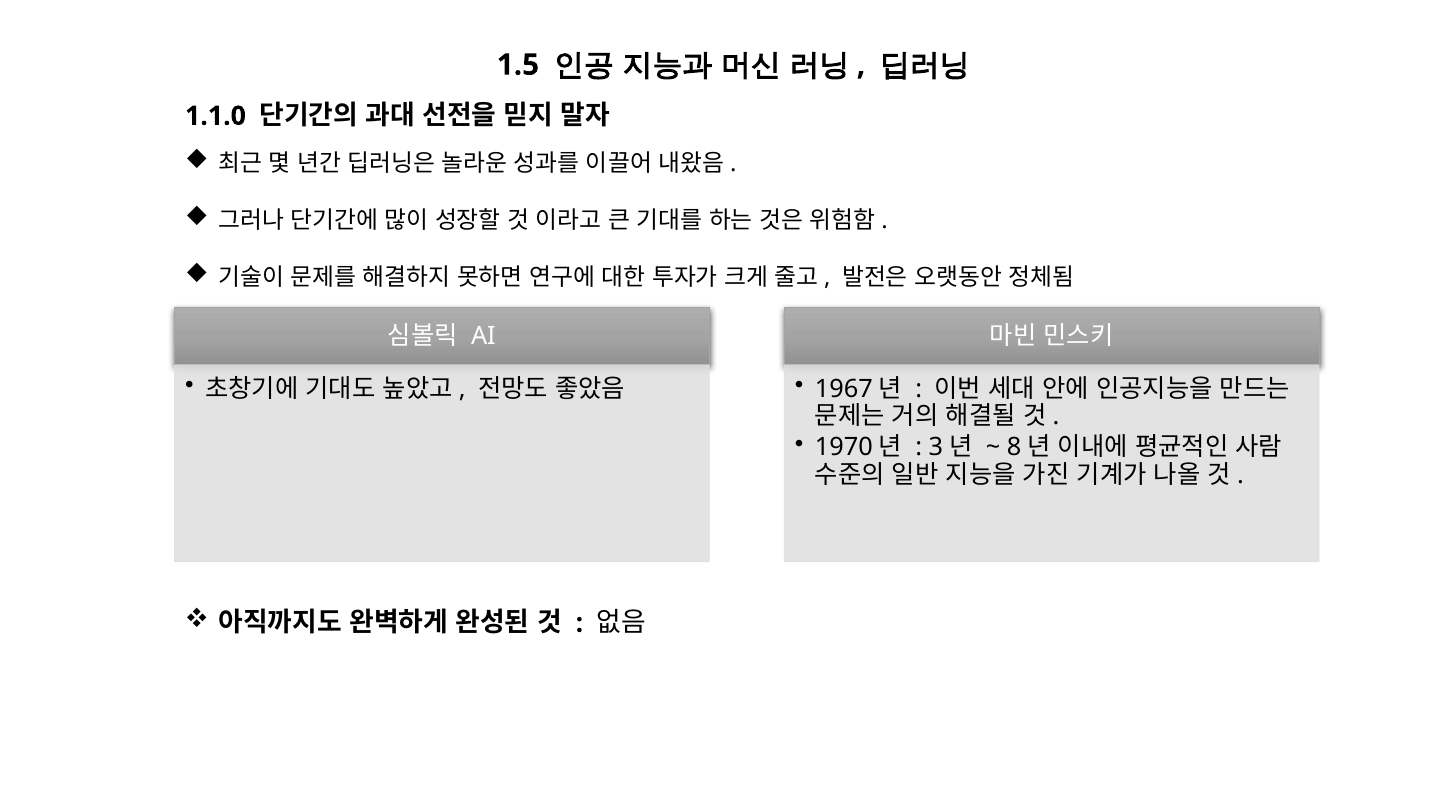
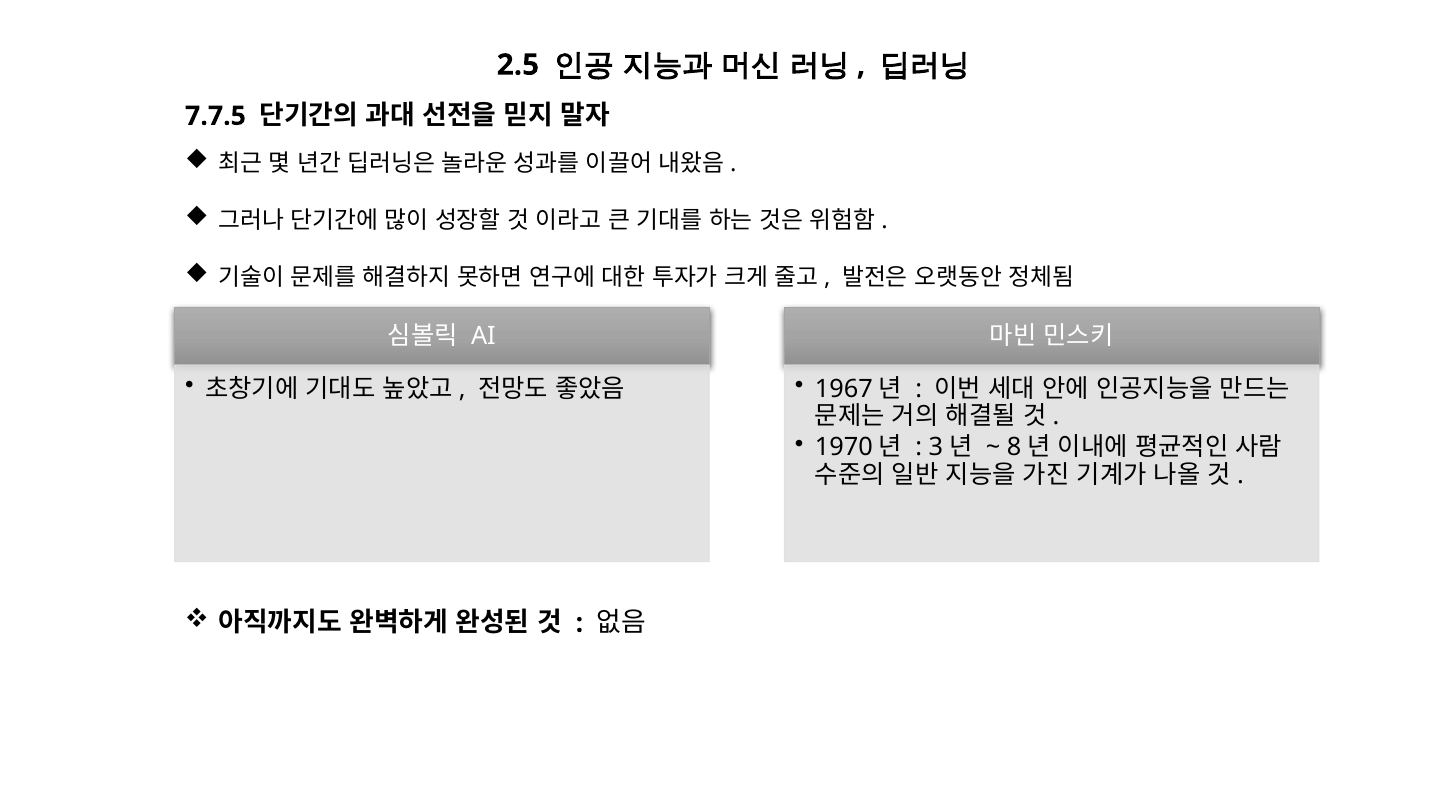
1.5: 1.5 -> 2.5
1.1.0: 1.1.0 -> 7.7.5
